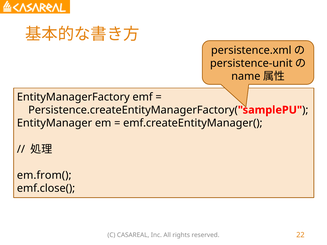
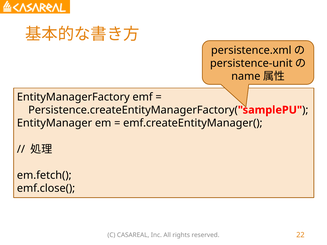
em.from(: em.from( -> em.fetch(
